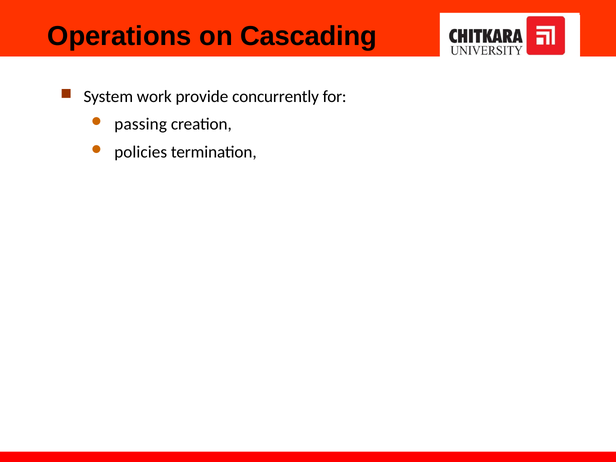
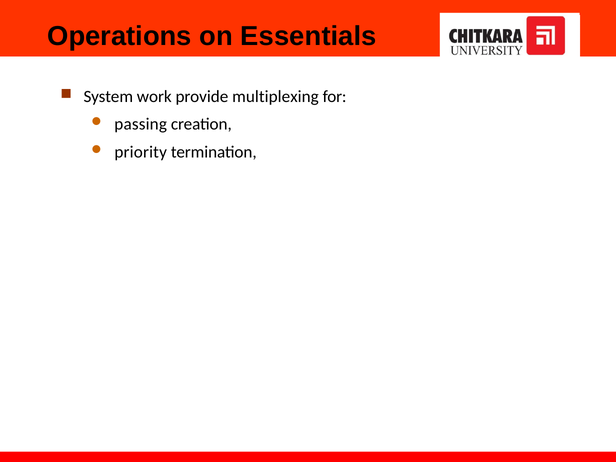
Cascading: Cascading -> Essentials
concurrently: concurrently -> multiplexing
policies: policies -> priority
